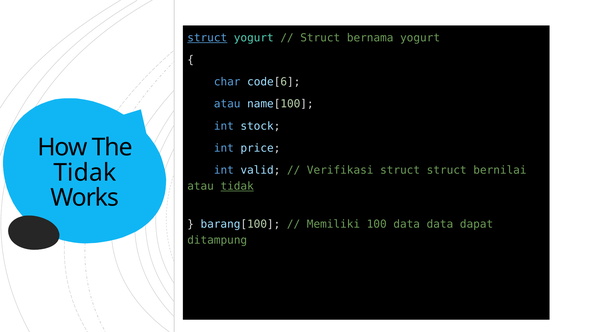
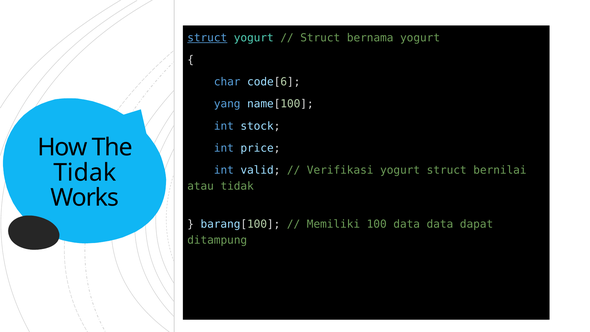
atau at (227, 104): atau -> yang
Verifikasi struct: struct -> yogurt
tidak at (237, 186) underline: present -> none
